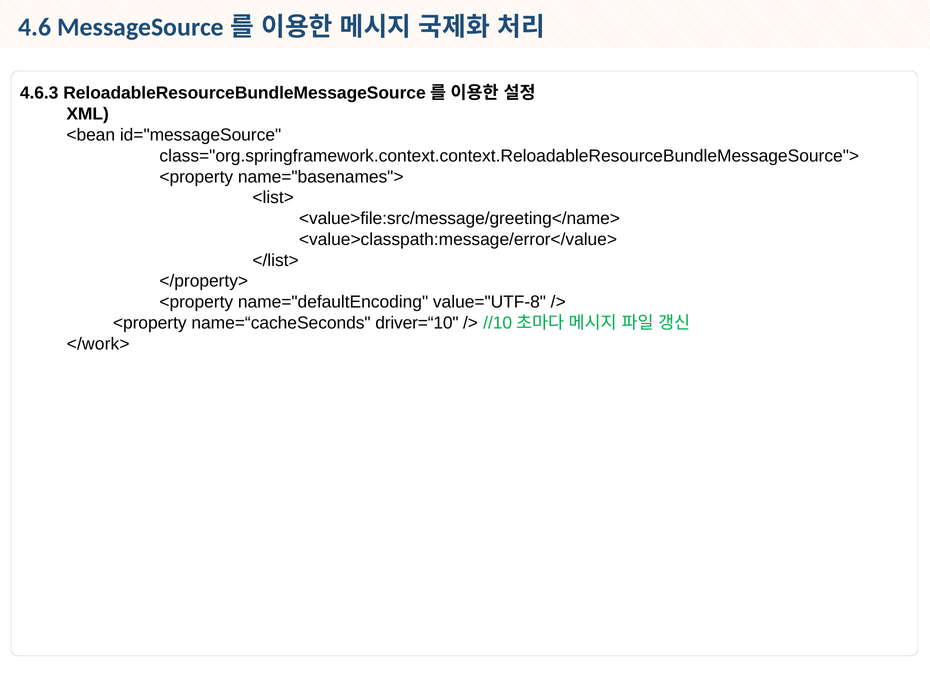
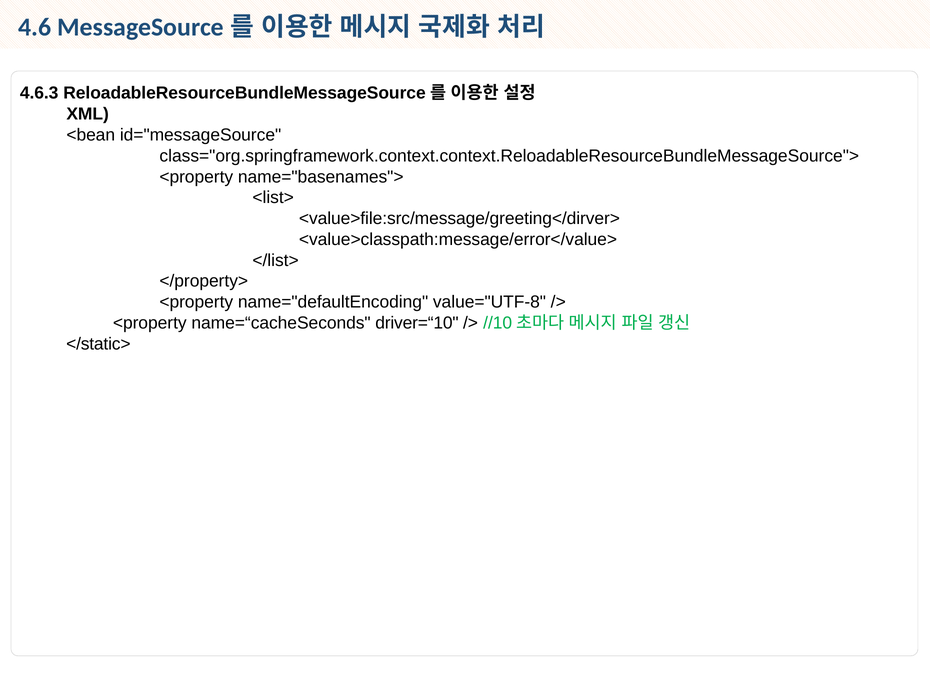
<value>file:src/message/greeting</name>: <value>file:src/message/greeting</name> -> <value>file:src/message/greeting</dirver>
</work>: </work> -> </static>
